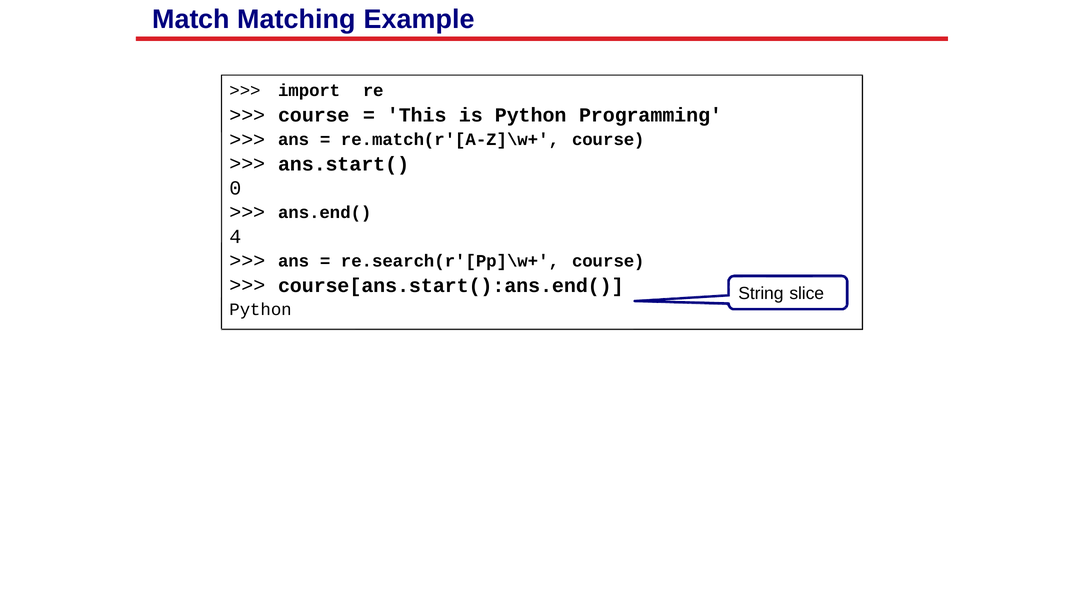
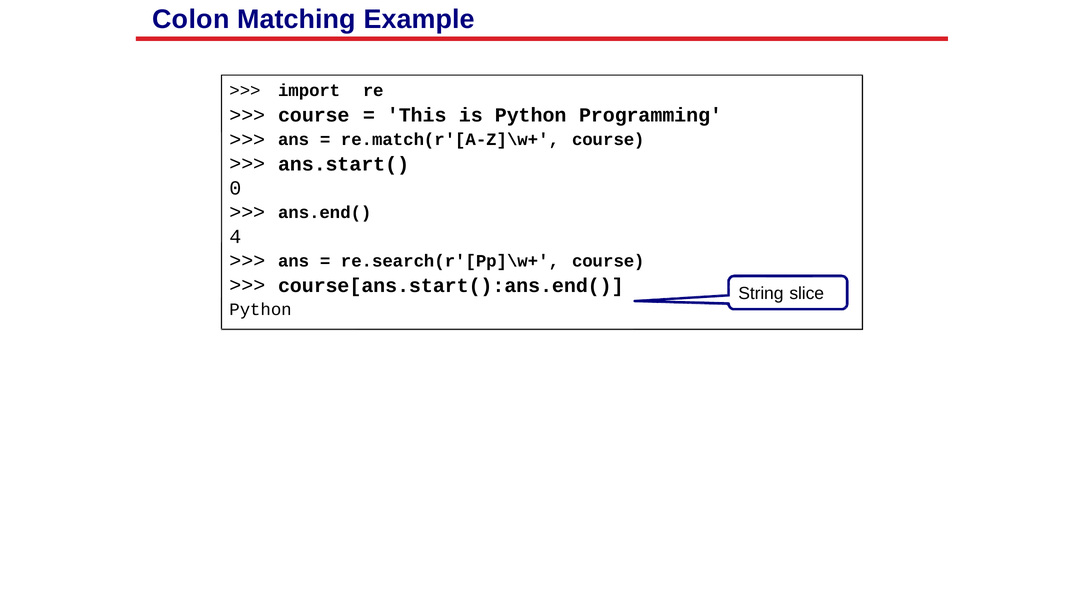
Match: Match -> Colon
